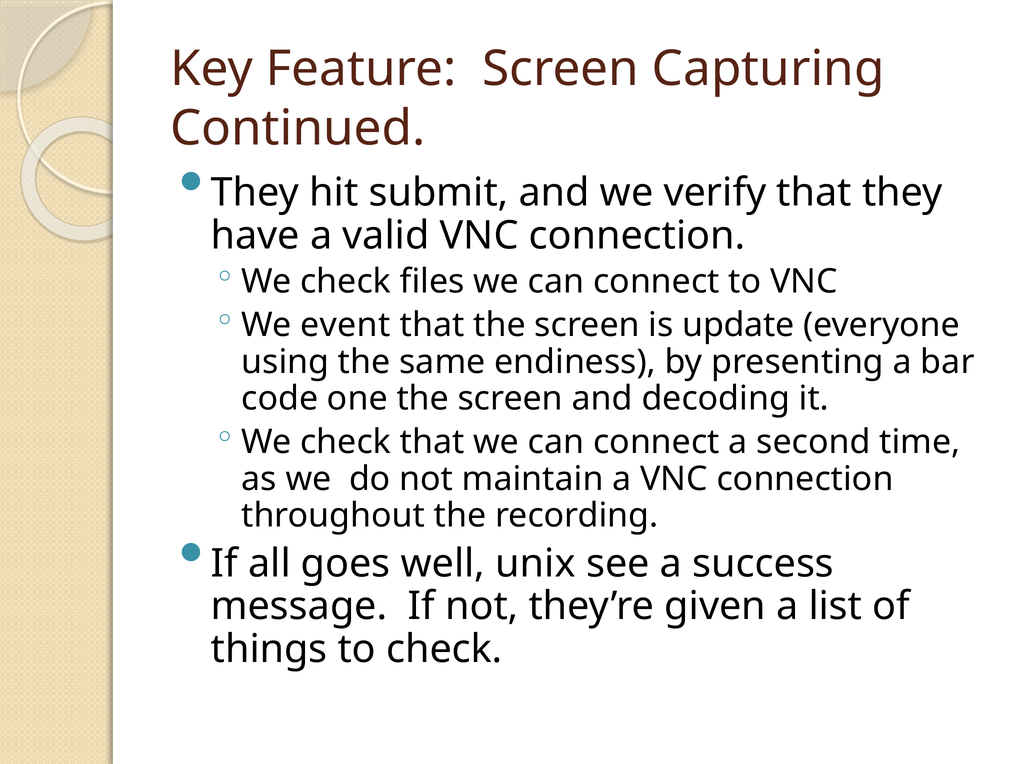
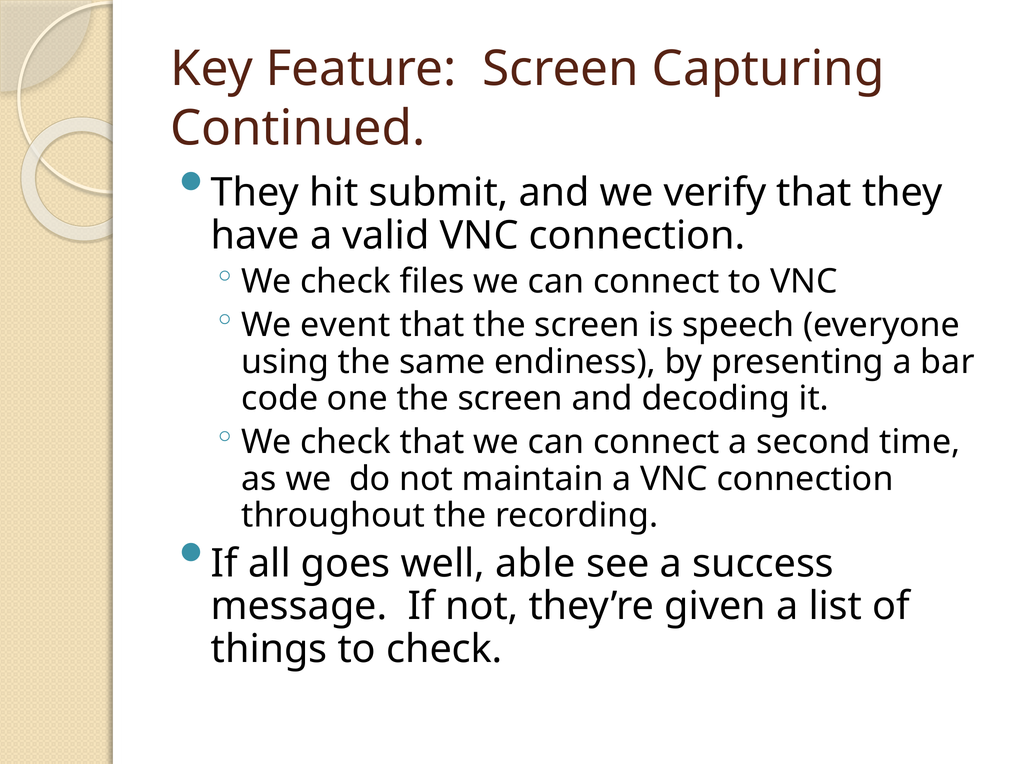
update: update -> speech
unix: unix -> able
